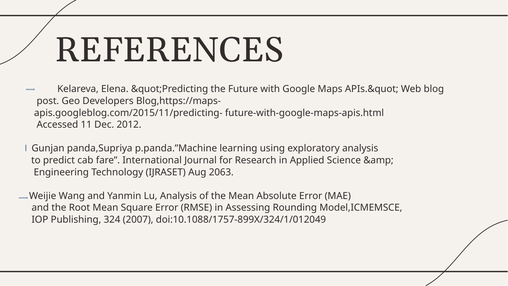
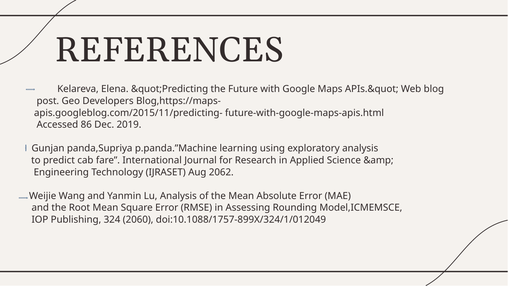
11: 11 -> 86
2012: 2012 -> 2019
2063: 2063 -> 2062
2007: 2007 -> 2060
